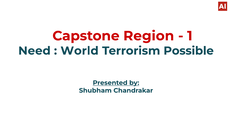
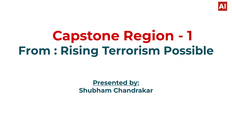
Need: Need -> From
World: World -> Rising
